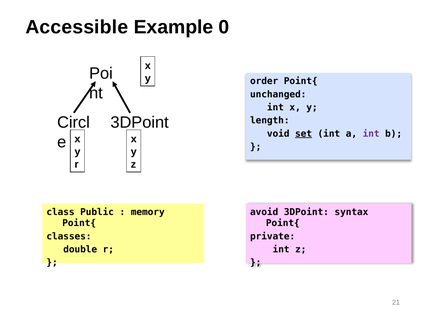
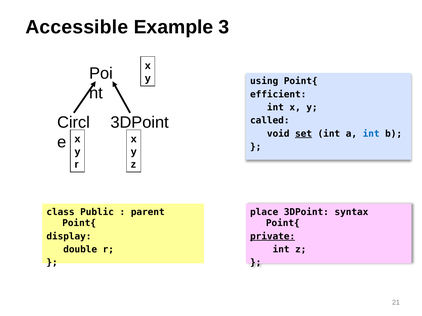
0: 0 -> 3
order: order -> using
unchanged: unchanged -> efficient
length: length -> called
int at (371, 134) colour: purple -> blue
memory: memory -> parent
avoid: avoid -> place
classes: classes -> display
private underline: none -> present
